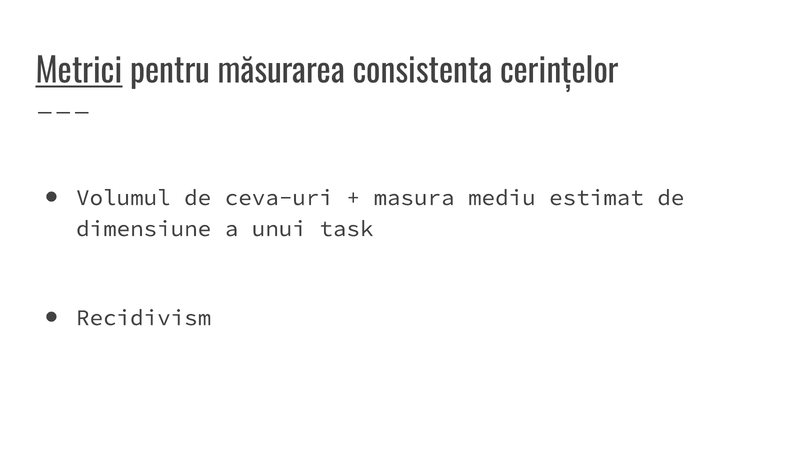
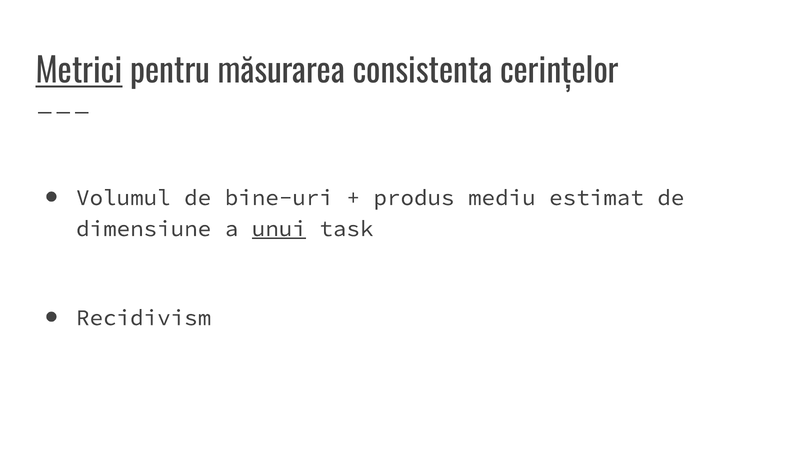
ceva-uri: ceva-uri -> bine-uri
masura: masura -> produs
unui underline: none -> present
